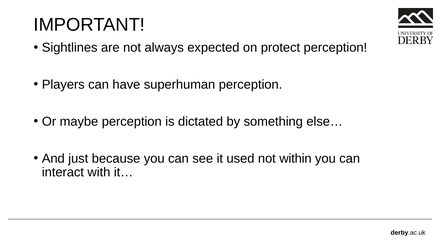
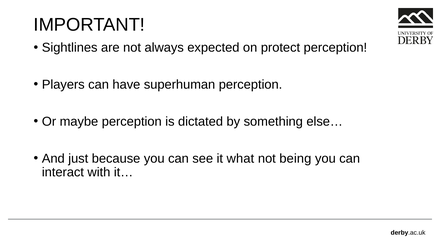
used: used -> what
within: within -> being
